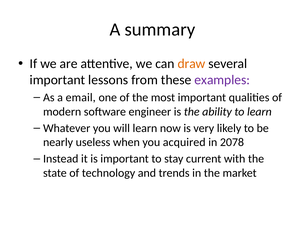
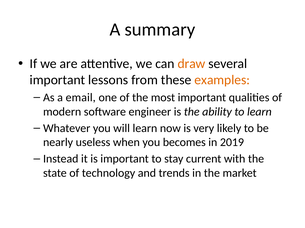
examples colour: purple -> orange
acquired: acquired -> becomes
2078: 2078 -> 2019
